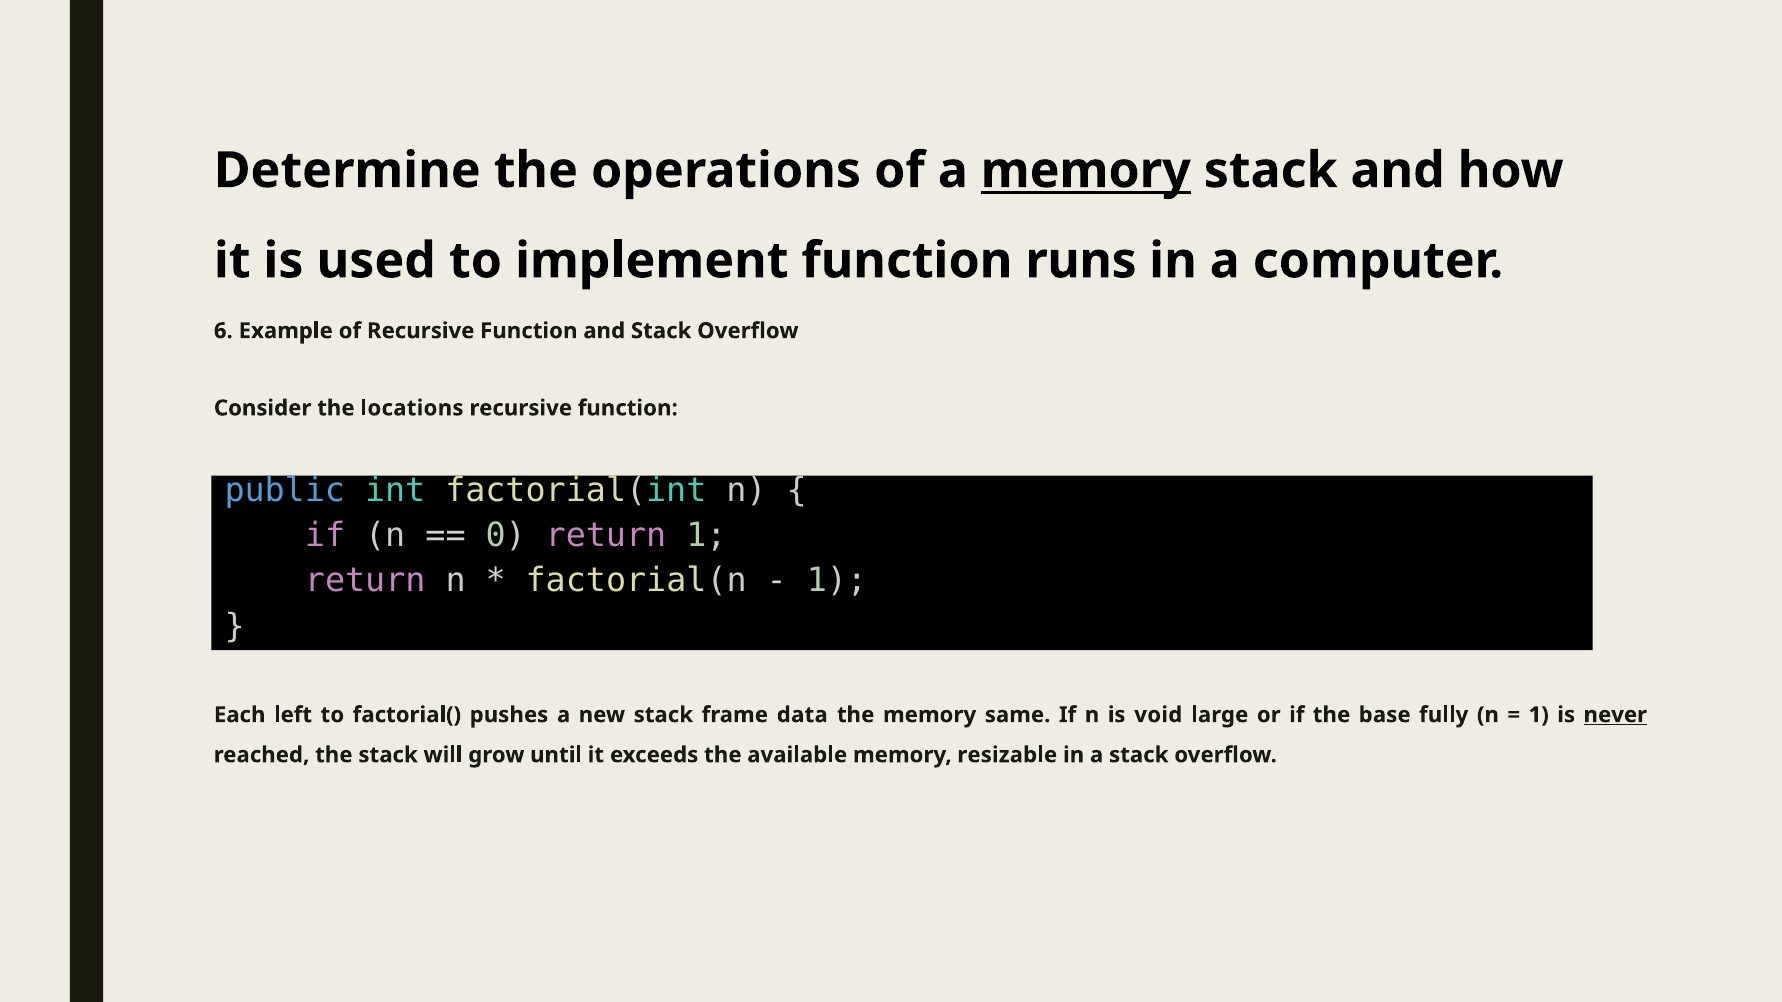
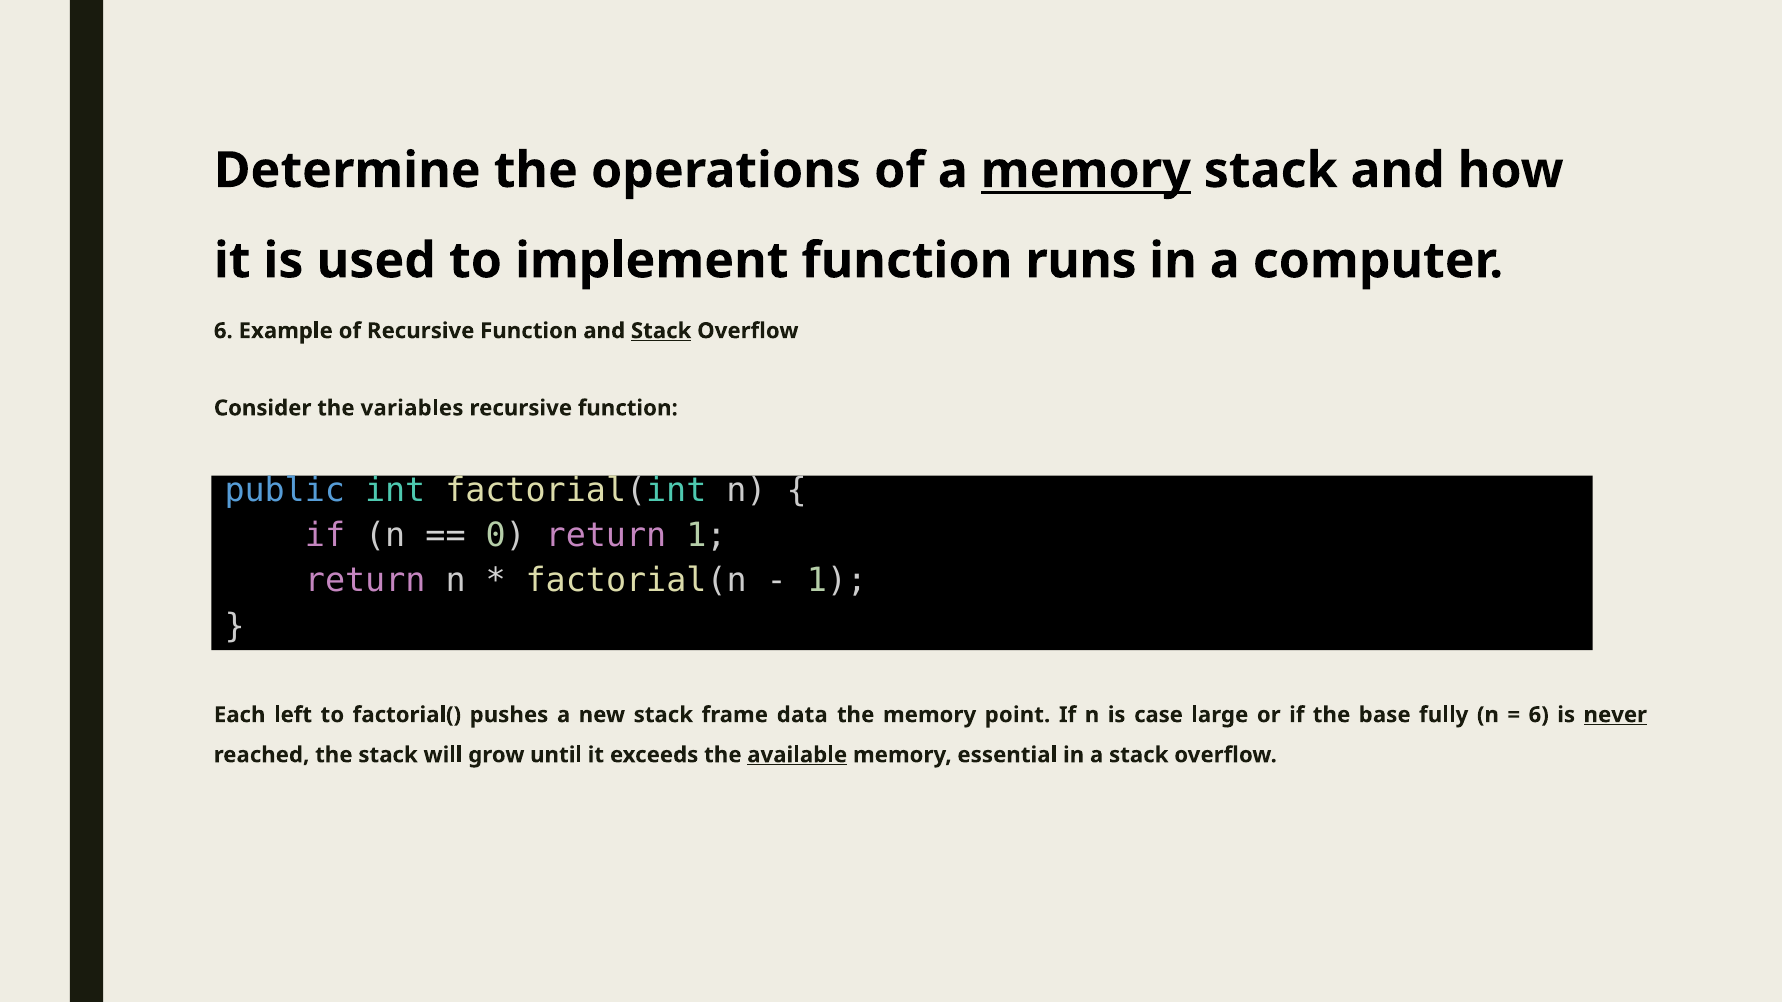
Stack at (661, 331) underline: none -> present
locations: locations -> variables
same: same -> point
void: void -> case
1 at (1539, 715): 1 -> 6
available underline: none -> present
resizable: resizable -> essential
